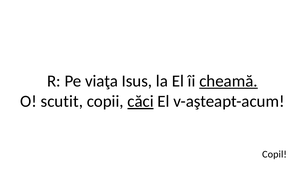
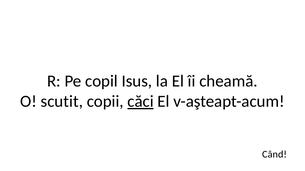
viaţa: viaţa -> copil
cheamă underline: present -> none
Copil: Copil -> Când
